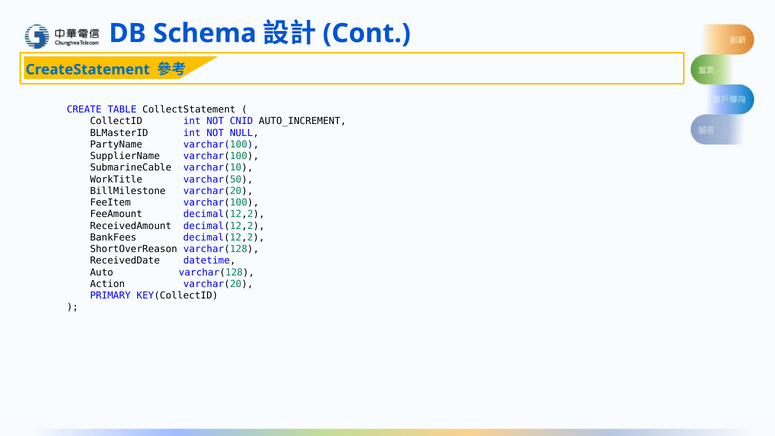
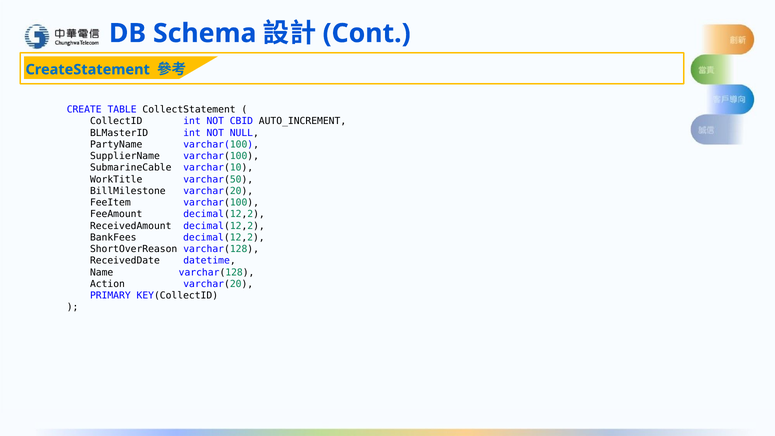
CNID: CNID -> CBID
Auto: Auto -> Name
